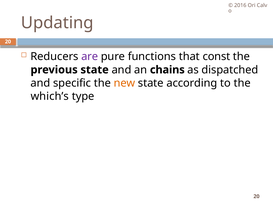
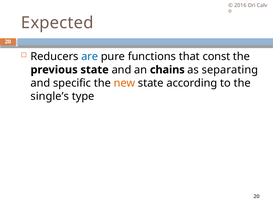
Updating: Updating -> Expected
are colour: purple -> blue
dispatched: dispatched -> separating
which’s: which’s -> single’s
